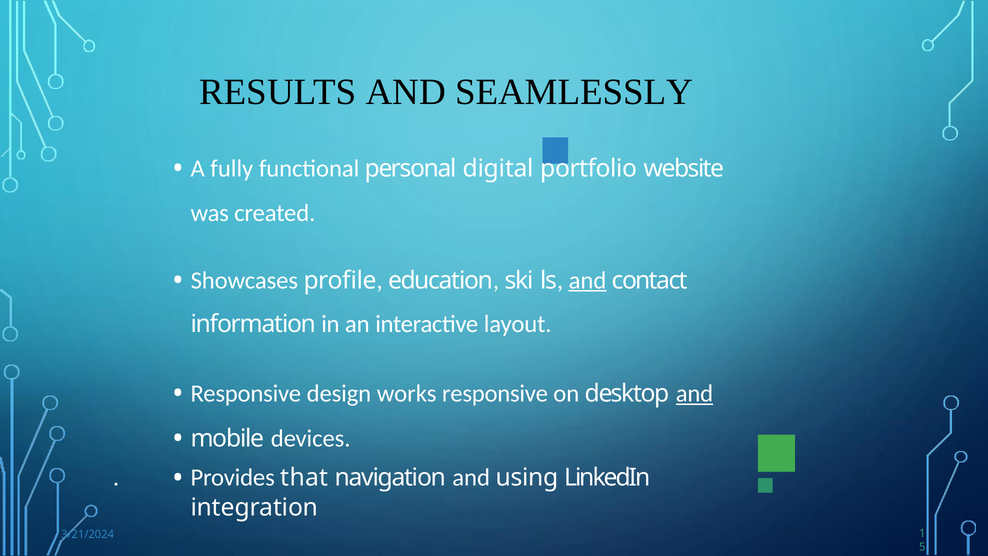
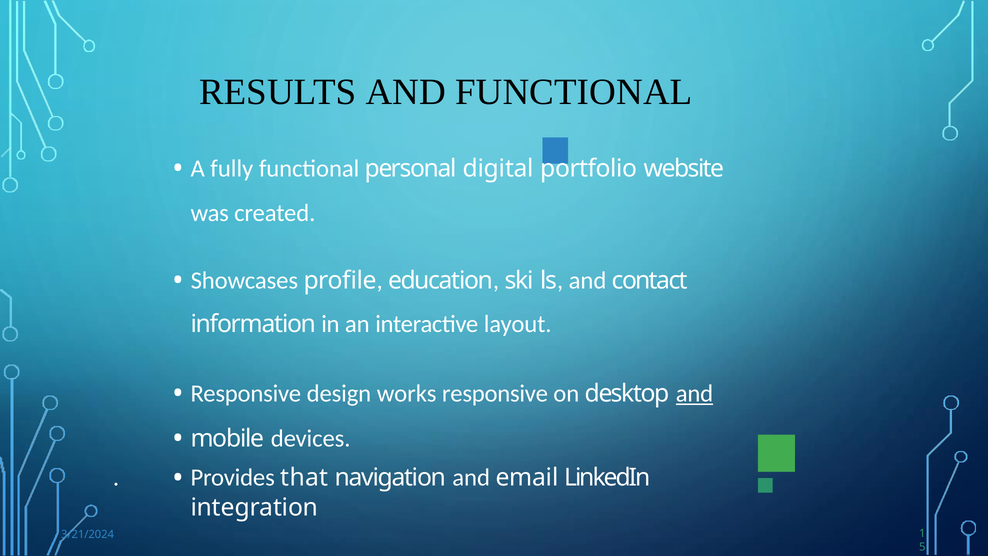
AND SEAMLESSLY: SEAMLESSLY -> FUNCTIONAL
and at (587, 280) underline: present -> none
using: using -> email
